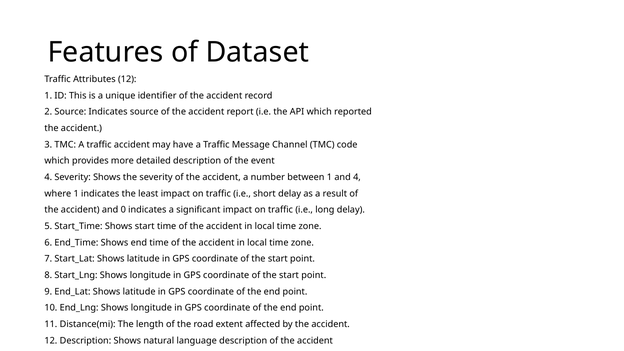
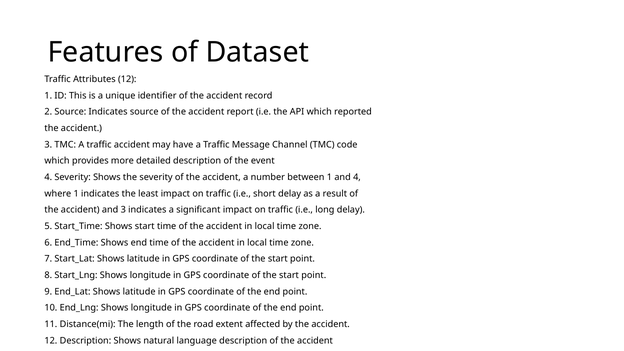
and 0: 0 -> 3
